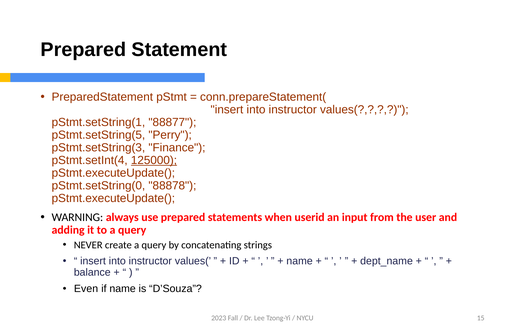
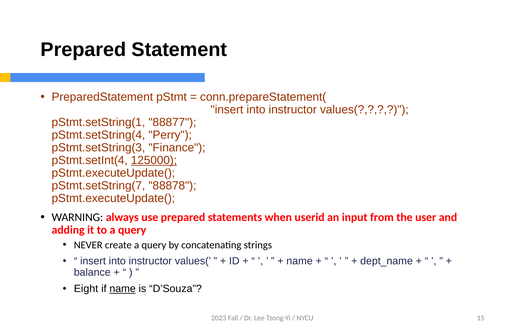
pStmt.setString(5: pStmt.setString(5 -> pStmt.setString(4
pStmt.setString(0: pStmt.setString(0 -> pStmt.setString(7
Even: Even -> Eight
name at (123, 289) underline: none -> present
